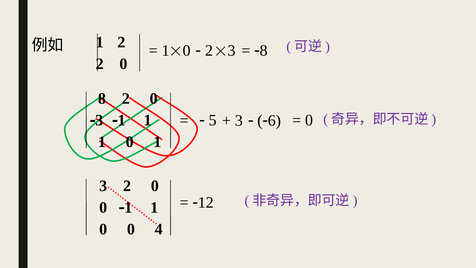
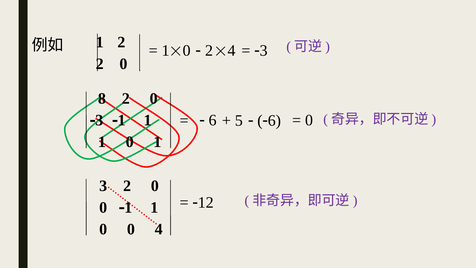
3 at (232, 51): 3 -> 4
8 at (264, 51): 8 -> 3
5 at (213, 120): 5 -> 6
3 at (239, 121): 3 -> 5
